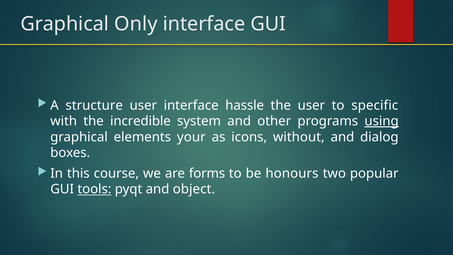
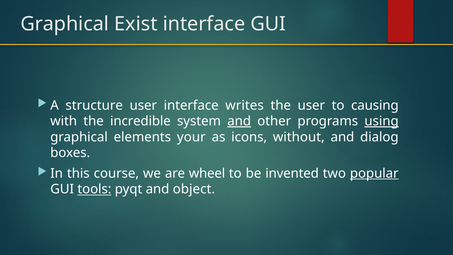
Only: Only -> Exist
hassle: hassle -> writes
specific: specific -> causing
and at (239, 121) underline: none -> present
forms: forms -> wheel
honours: honours -> invented
popular underline: none -> present
